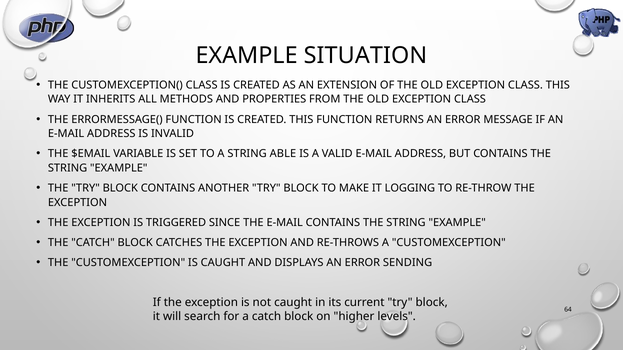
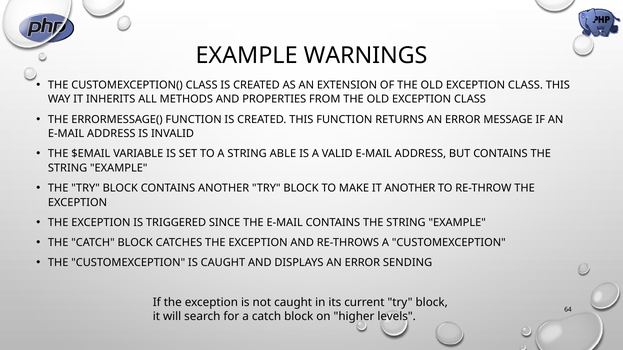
SITUATION: SITUATION -> WARNINGS
IT LOGGING: LOGGING -> ANOTHER
